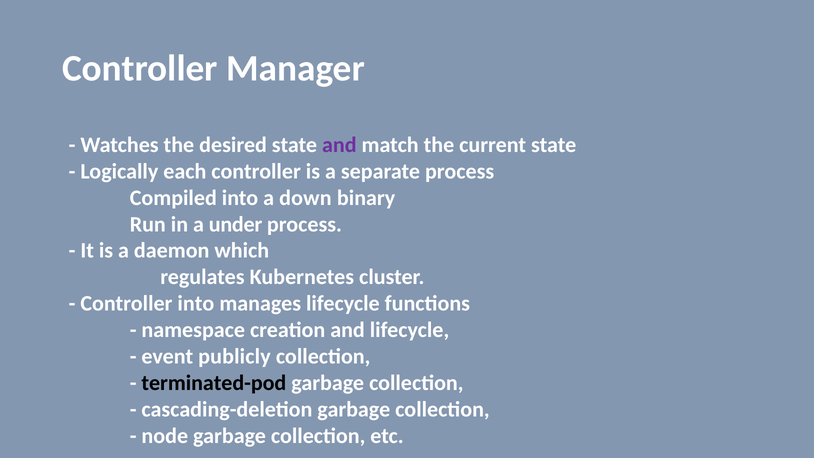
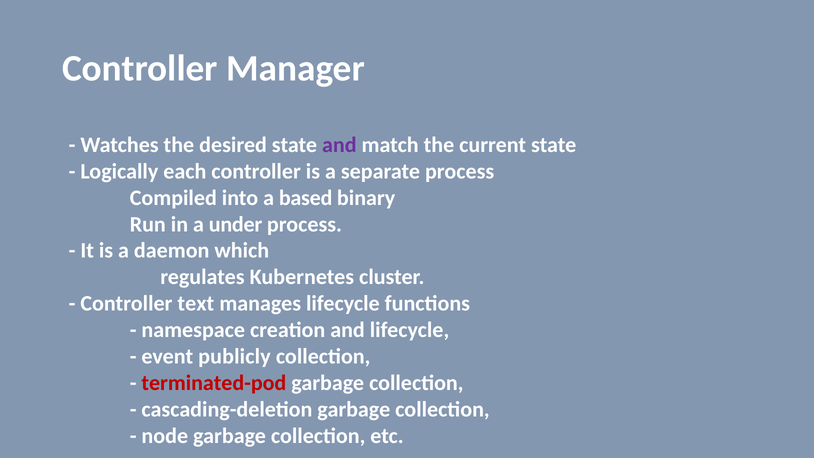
down: down -> based
Controller into: into -> text
terminated-pod colour: black -> red
